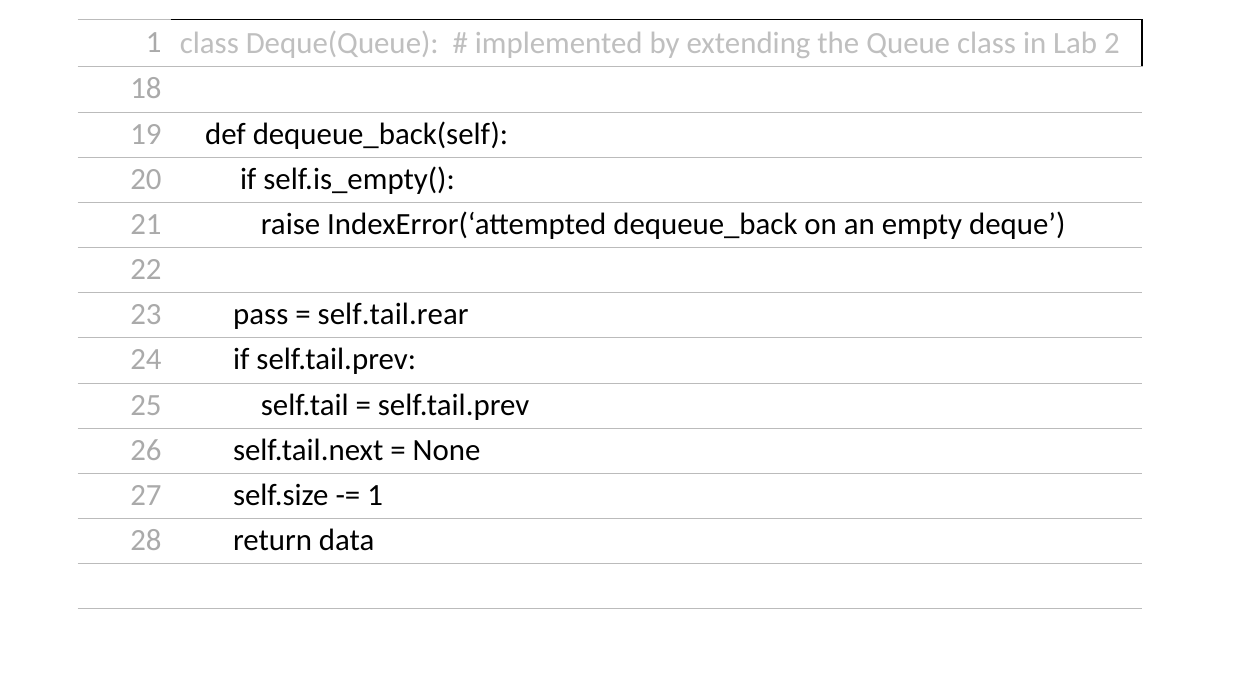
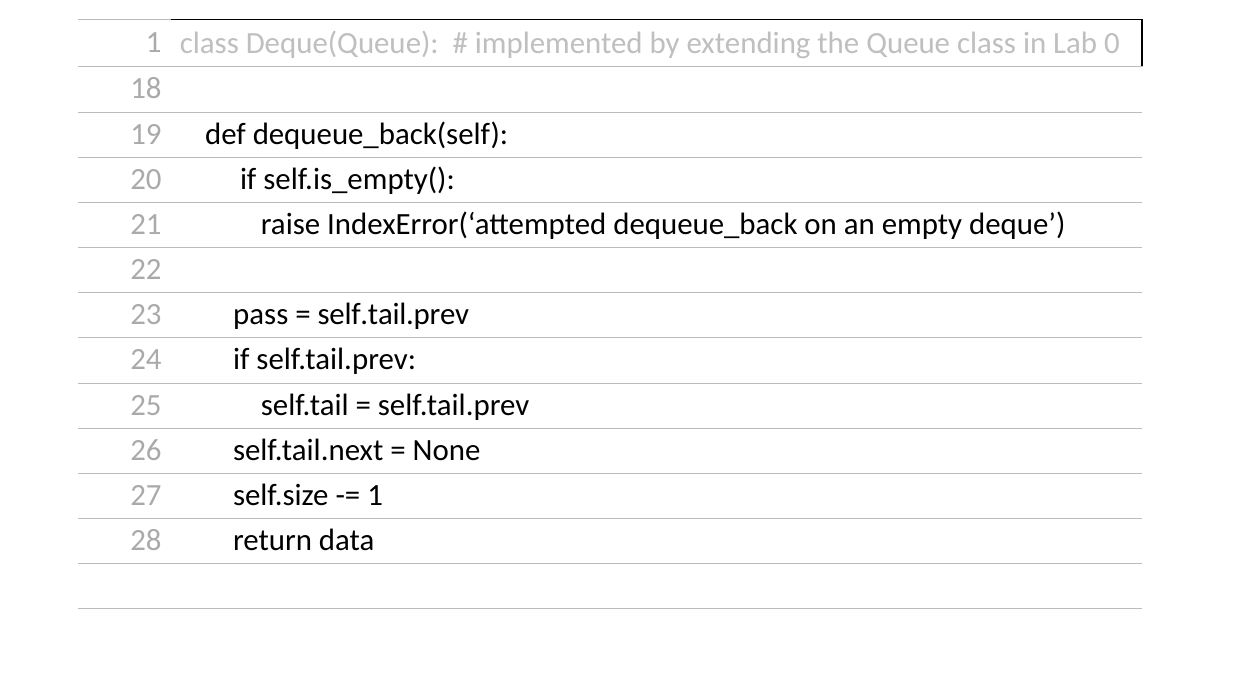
2: 2 -> 0
self.tail.rear at (393, 315): self.tail.rear -> self.tail.prev
